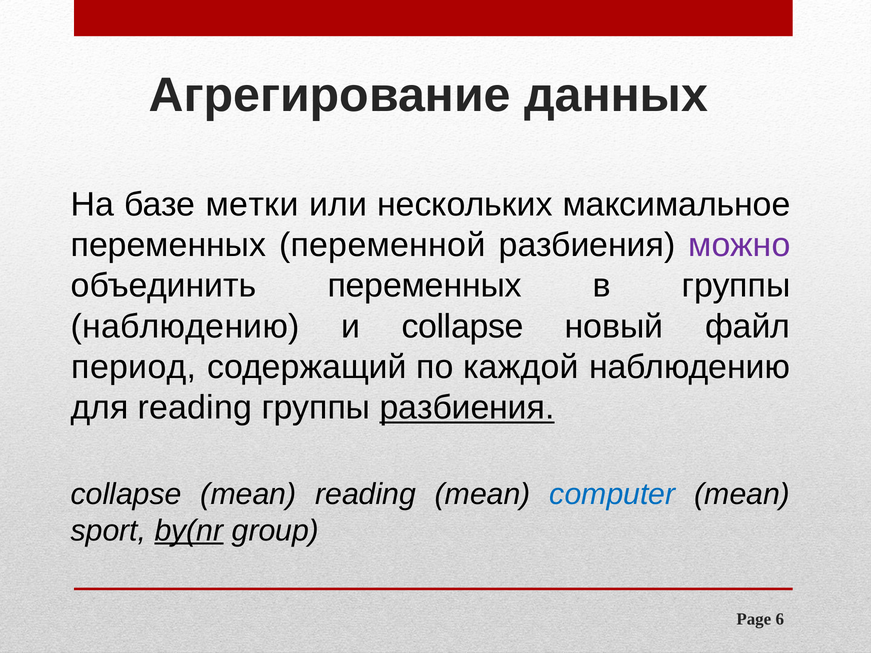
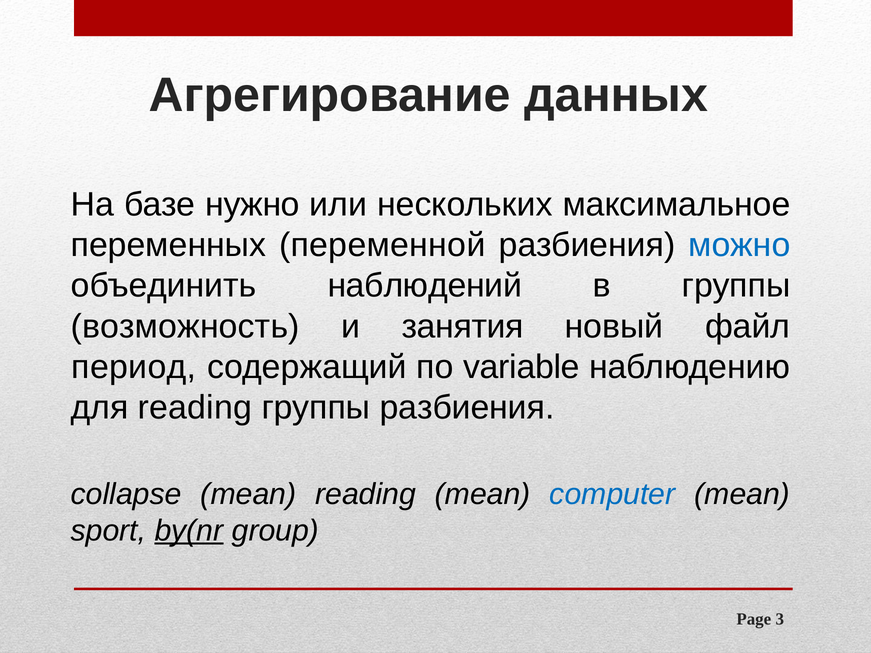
метки: метки -> нужно
можно colour: purple -> blue
объединить переменных: переменных -> наблюдений
наблюдению at (185, 327): наблюдению -> возможность
и collapse: collapse -> занятия
каждой: каждой -> variable
разбиения at (467, 408) underline: present -> none
6: 6 -> 3
